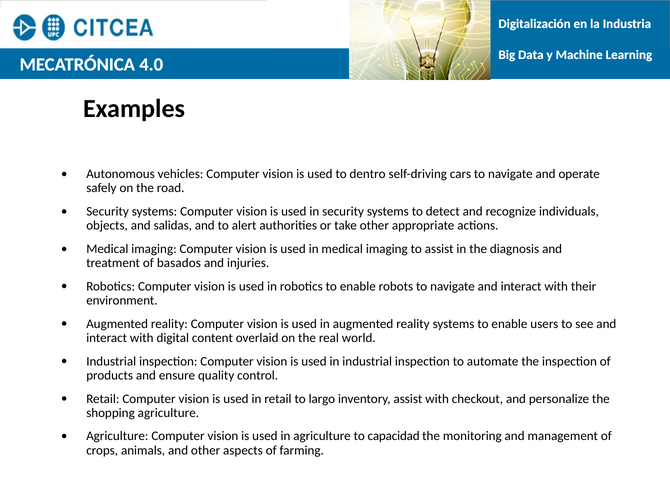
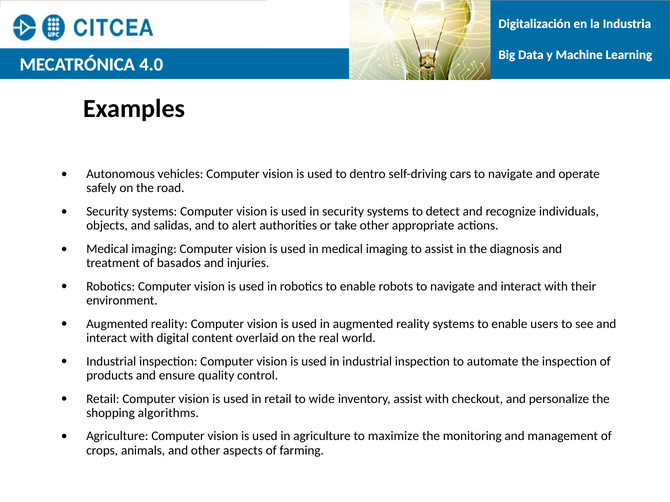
largo: largo -> wide
shopping agriculture: agriculture -> algorithms
capacidad: capacidad -> maximize
